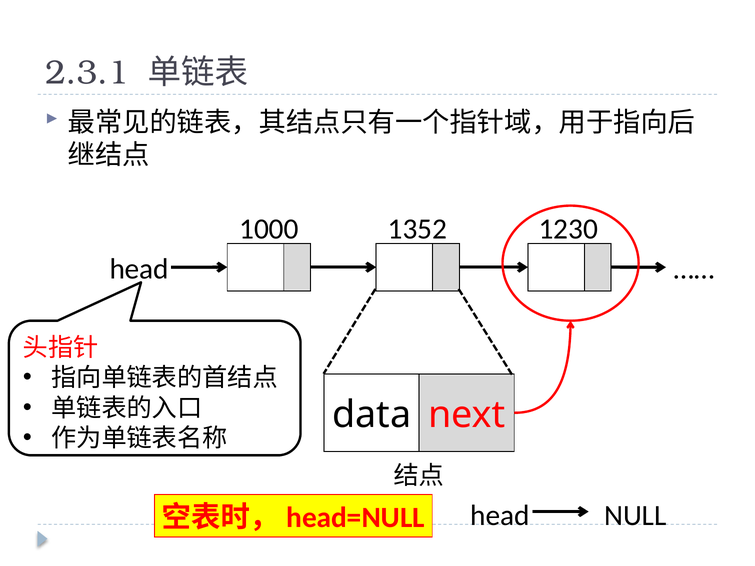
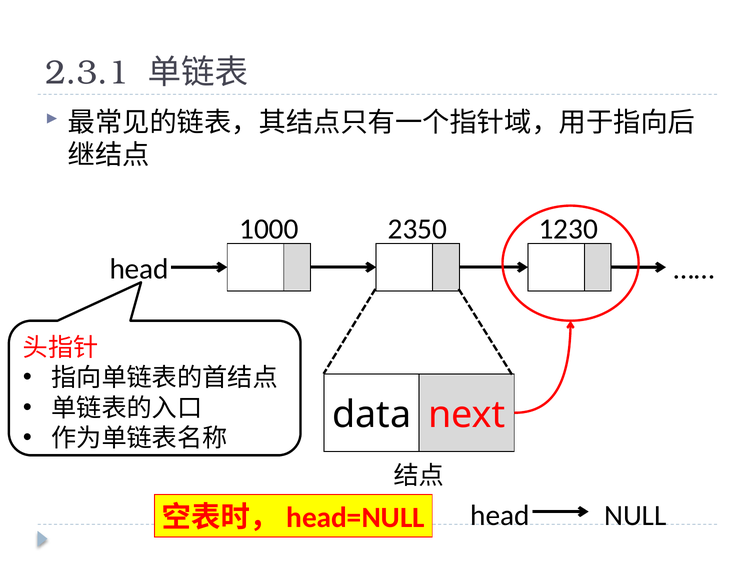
1352: 1352 -> 2350
